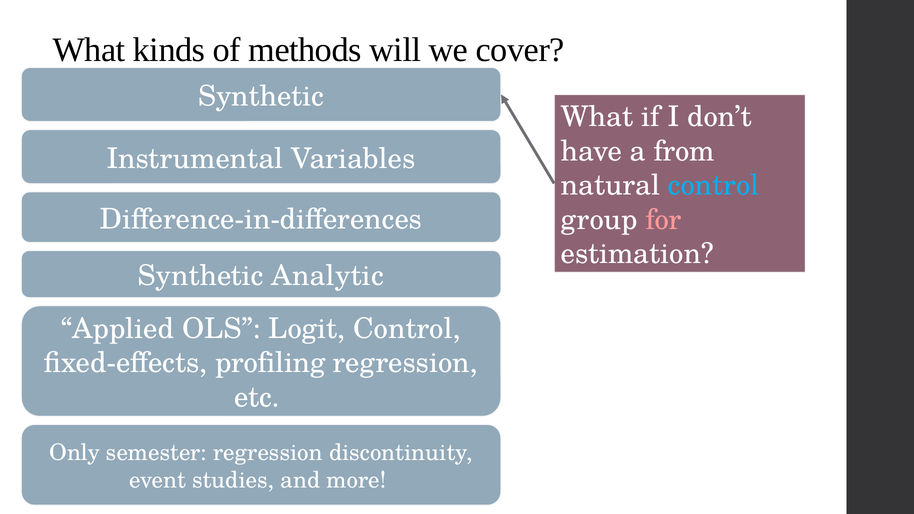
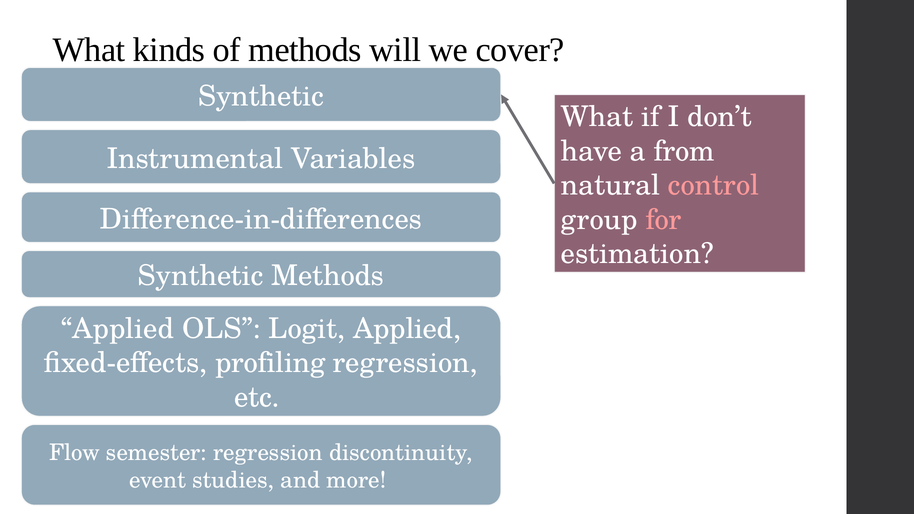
control at (714, 186) colour: light blue -> pink
Synthetic Analytic: Analytic -> Methods
Logit Control: Control -> Applied
Only: Only -> Flow
